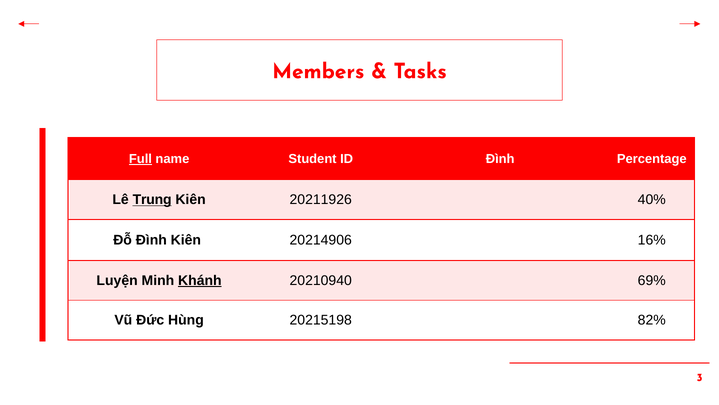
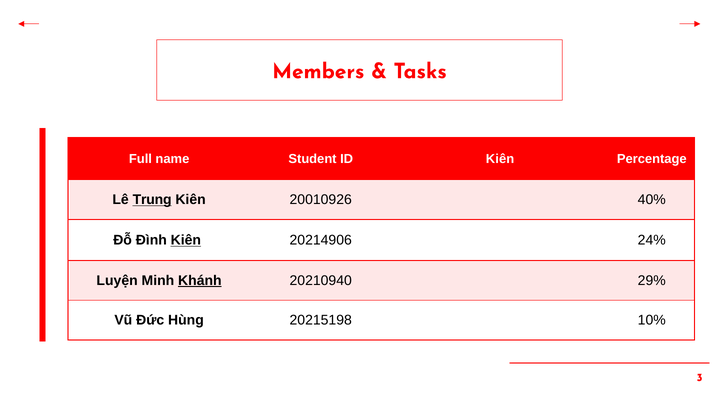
Full underline: present -> none
ID Đình: Đình -> Kiên
20211926: 20211926 -> 20010926
Kiên at (186, 240) underline: none -> present
16%: 16% -> 24%
69%: 69% -> 29%
82%: 82% -> 10%
